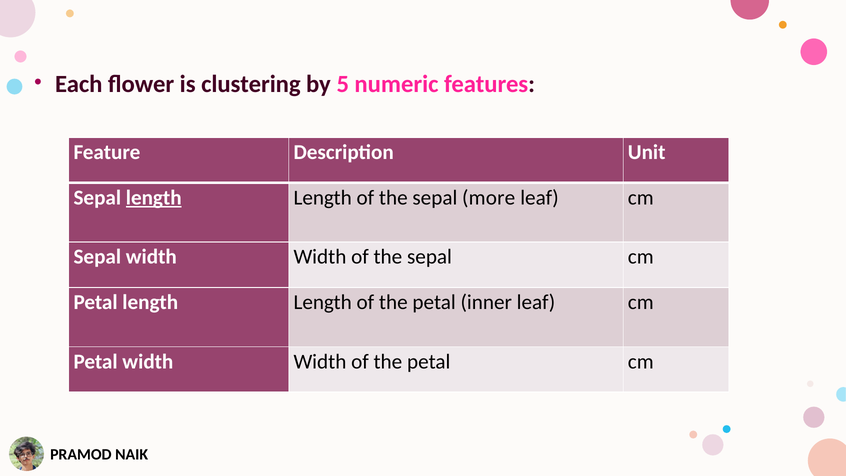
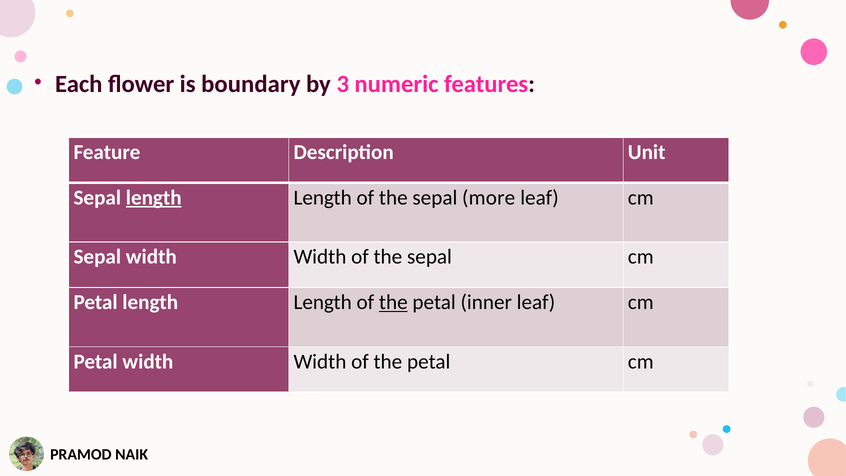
clustering: clustering -> boundary
5: 5 -> 3
the at (393, 302) underline: none -> present
